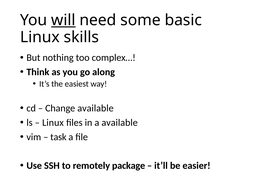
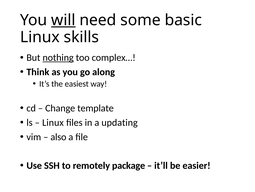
nothing underline: none -> present
Change available: available -> template
a available: available -> updating
task: task -> also
